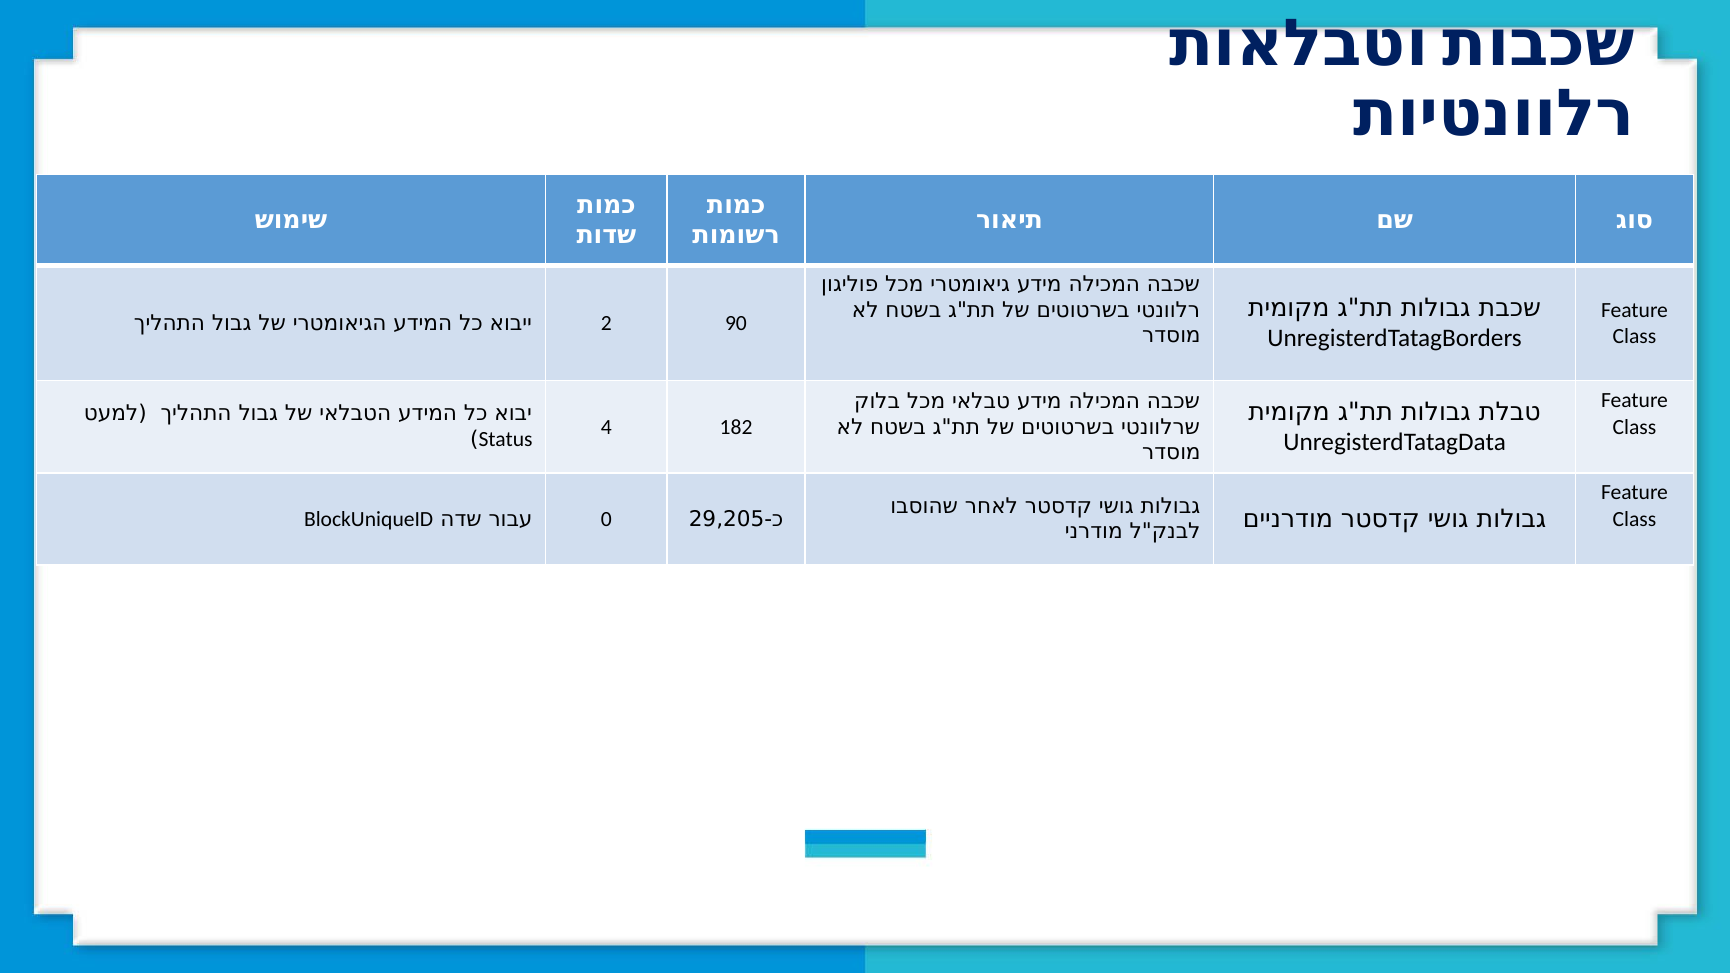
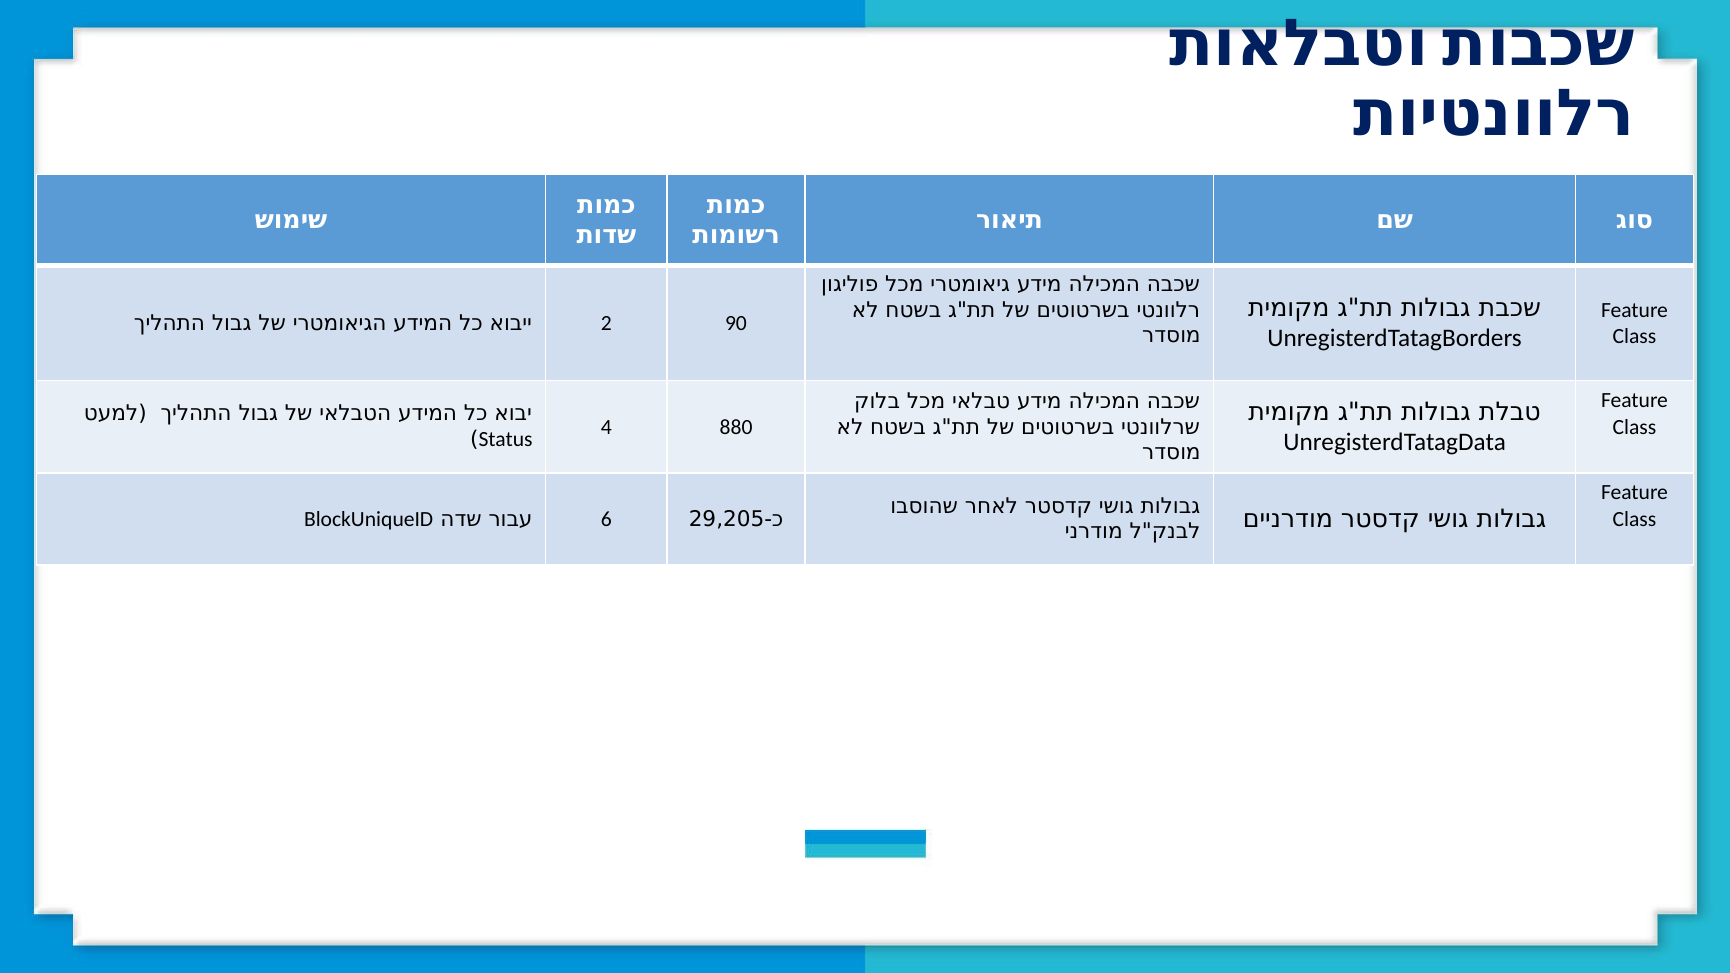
182: 182 -> 880
0: 0 -> 6
